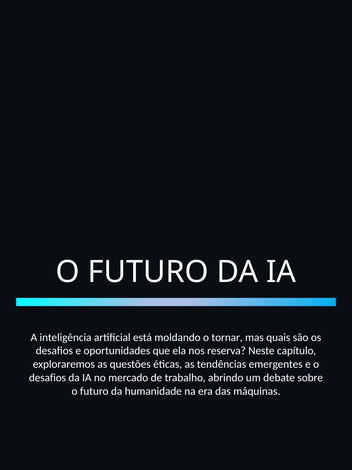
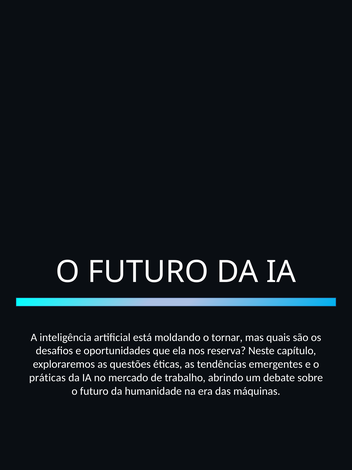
desafios at (47, 377): desafios -> práticas
